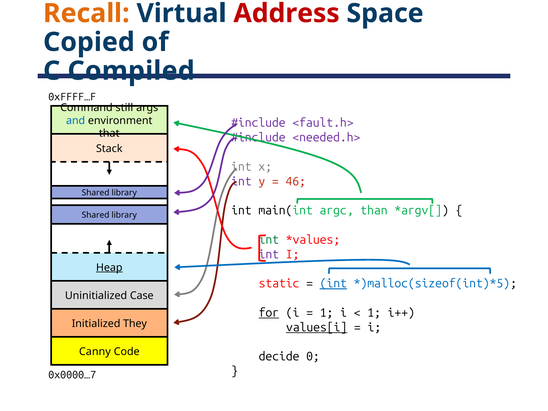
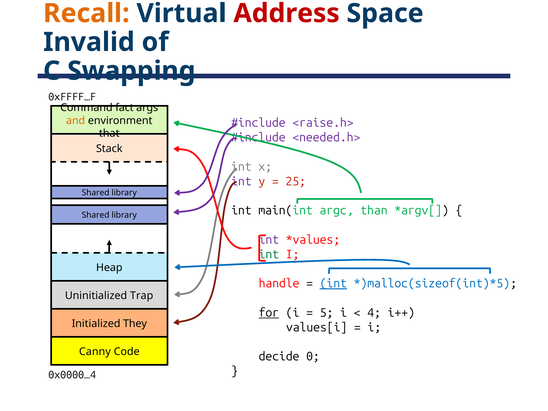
Copied: Copied -> Invalid
Compiled: Compiled -> Swapping
still: still -> fact
<fault.h>: <fault.h> -> <raise.h>
and colour: blue -> orange
46: 46 -> 25
int at (269, 240) colour: green -> purple
int at (269, 254) colour: purple -> green
Heap underline: present -> none
static: static -> handle
Case: Case -> Trap
1 at (327, 313): 1 -> 5
1 at (374, 313): 1 -> 4
values[i underline: present -> none
0x0000…7: 0x0000…7 -> 0x0000…4
